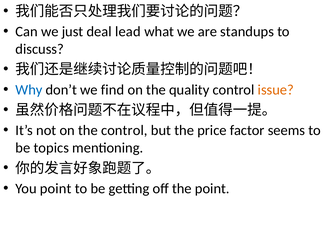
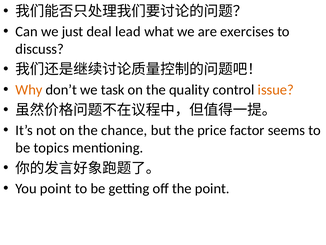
standups: standups -> exercises
Why colour: blue -> orange
find: find -> task
the control: control -> chance
